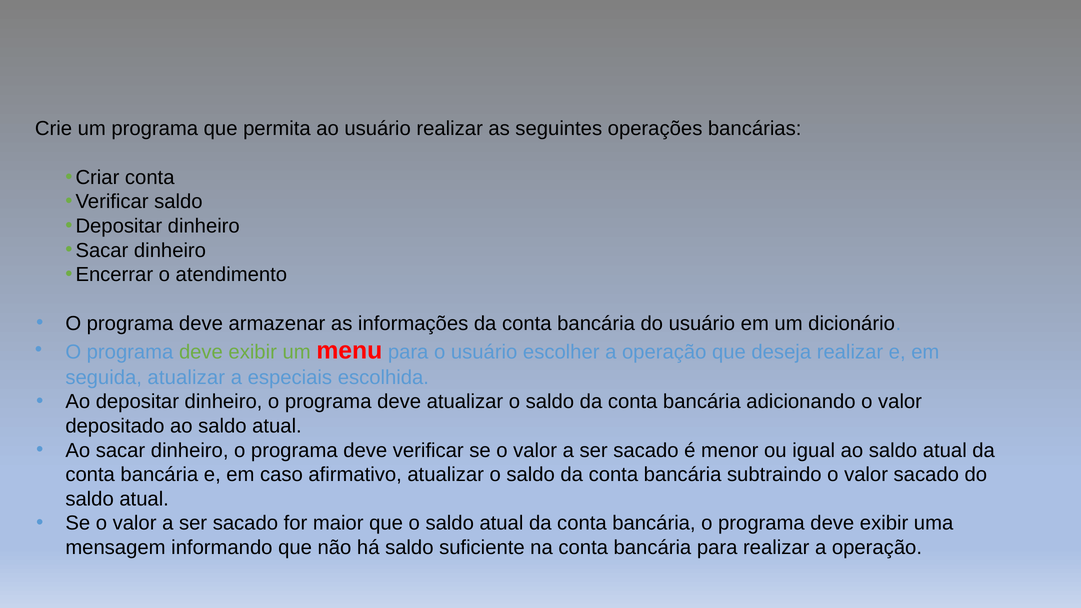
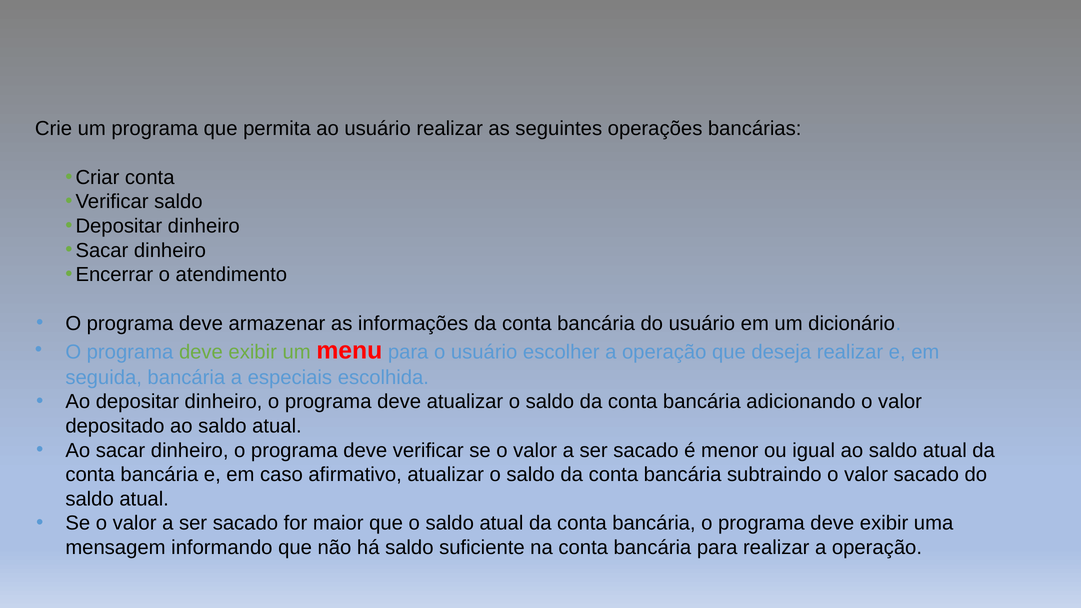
seguida atualizar: atualizar -> bancária
